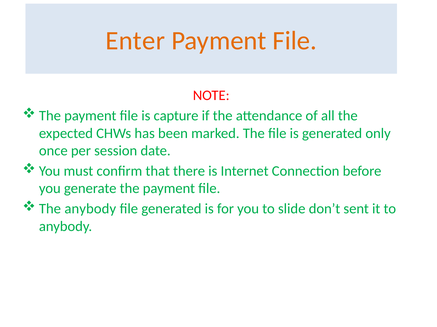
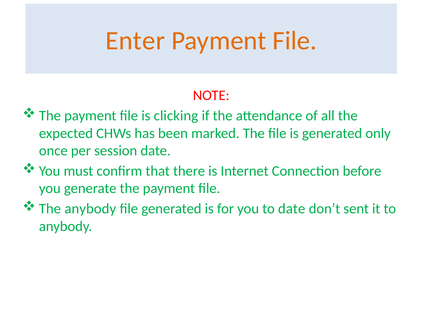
capture: capture -> clicking
to slide: slide -> date
